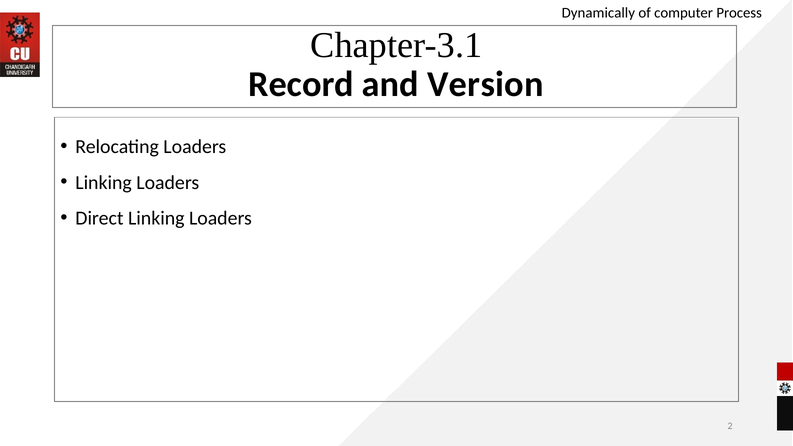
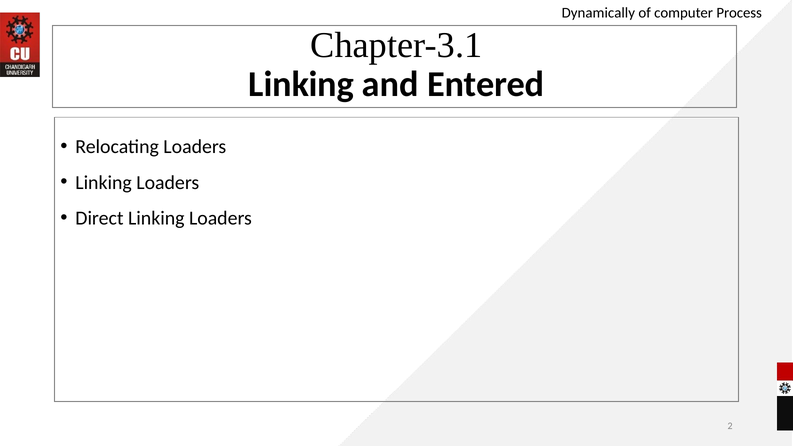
Record at (301, 84): Record -> Linking
Version: Version -> Entered
